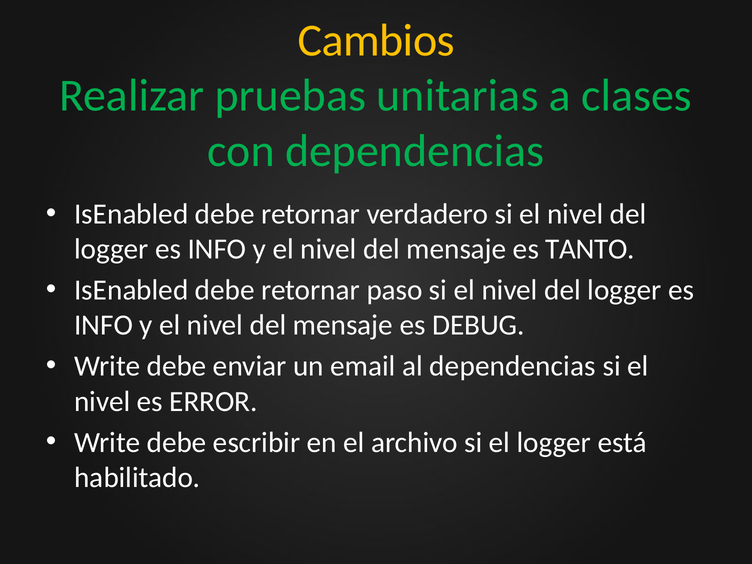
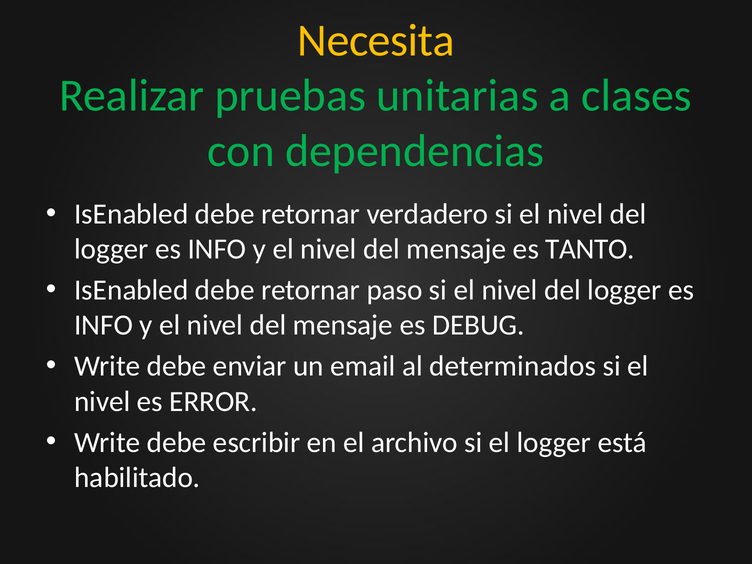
Cambios: Cambios -> Necesita
al dependencias: dependencias -> determinados
